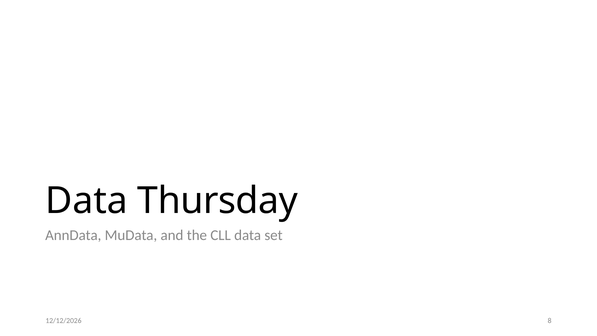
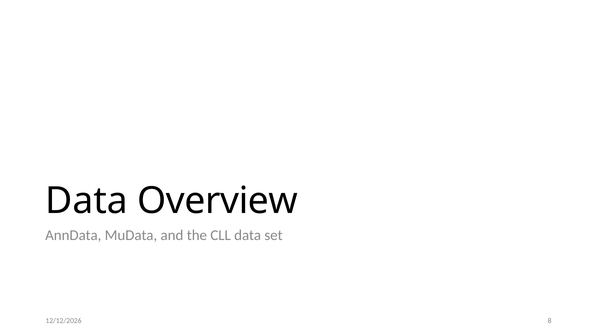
Thursday: Thursday -> Overview
